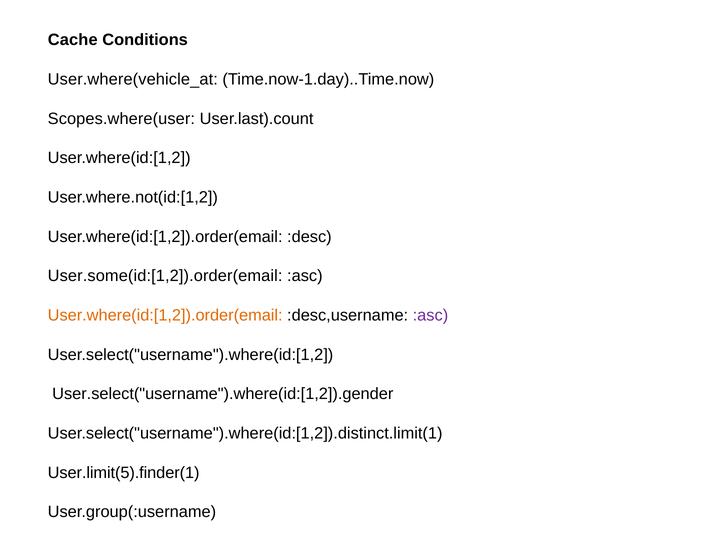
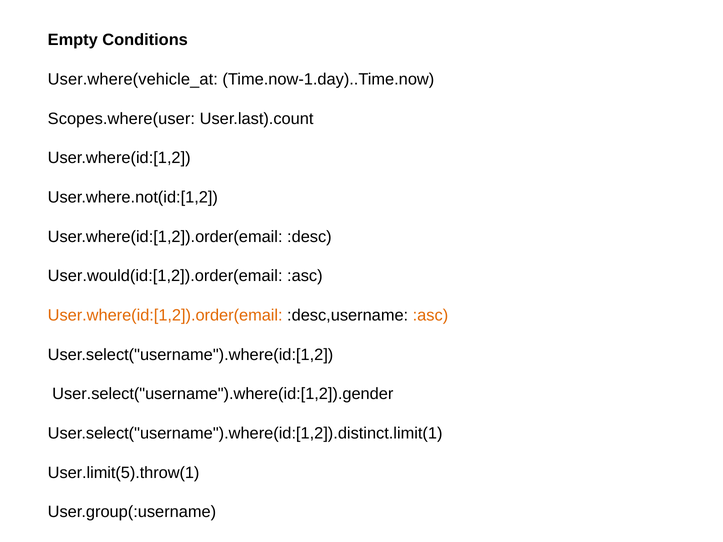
Cache: Cache -> Empty
User.some(id:[1,2]).order(email: User.some(id:[1,2]).order(email -> User.would(id:[1,2]).order(email
:asc at (430, 315) colour: purple -> orange
User.limit(5).finder(1: User.limit(5).finder(1 -> User.limit(5).throw(1
